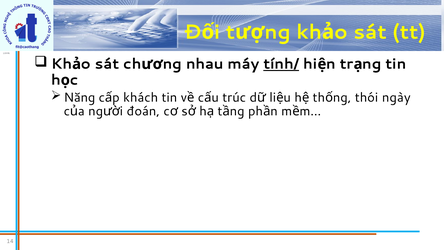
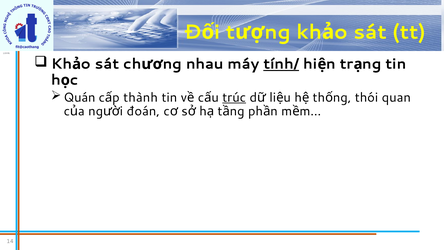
Năng: Năng -> Quán
khách: khách -> thành
trúc underline: none -> present
ngày: ngày -> quan
